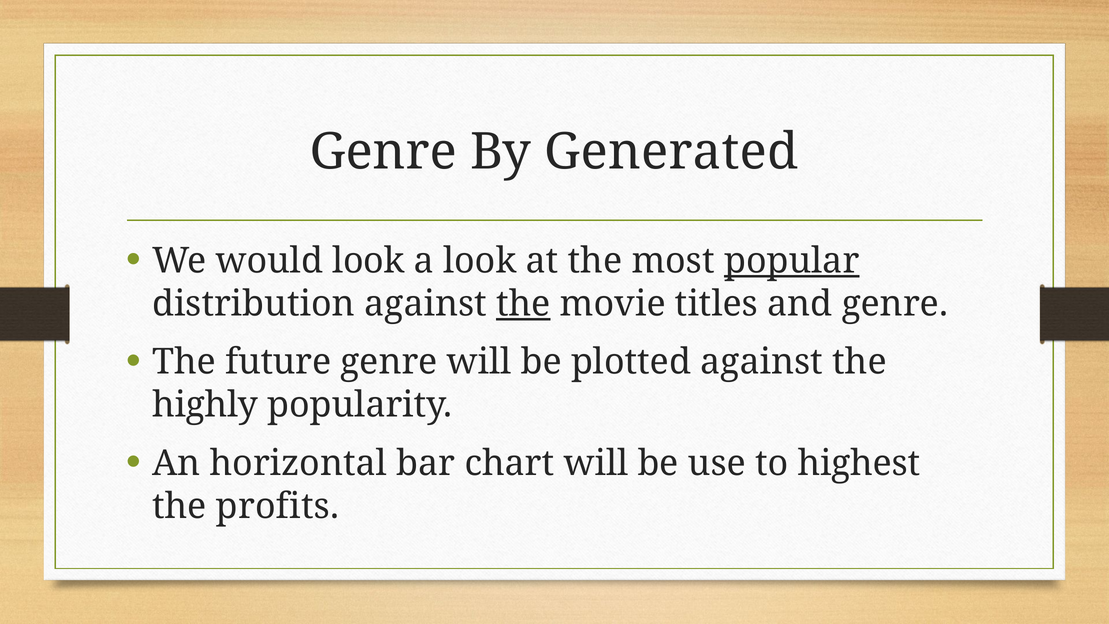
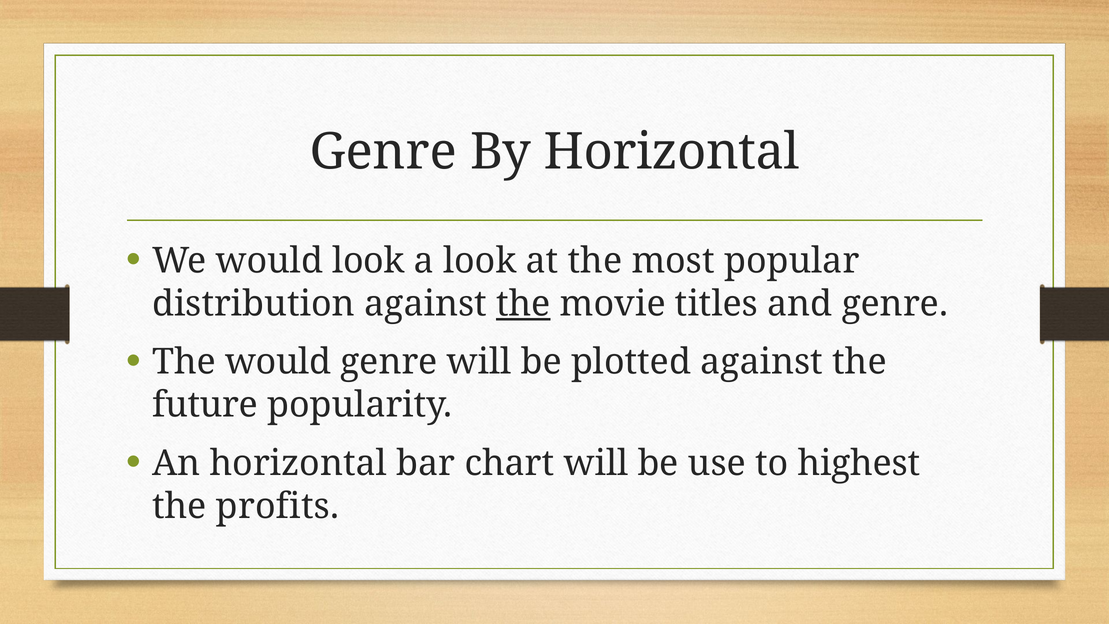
By Generated: Generated -> Horizontal
popular underline: present -> none
The future: future -> would
highly: highly -> future
